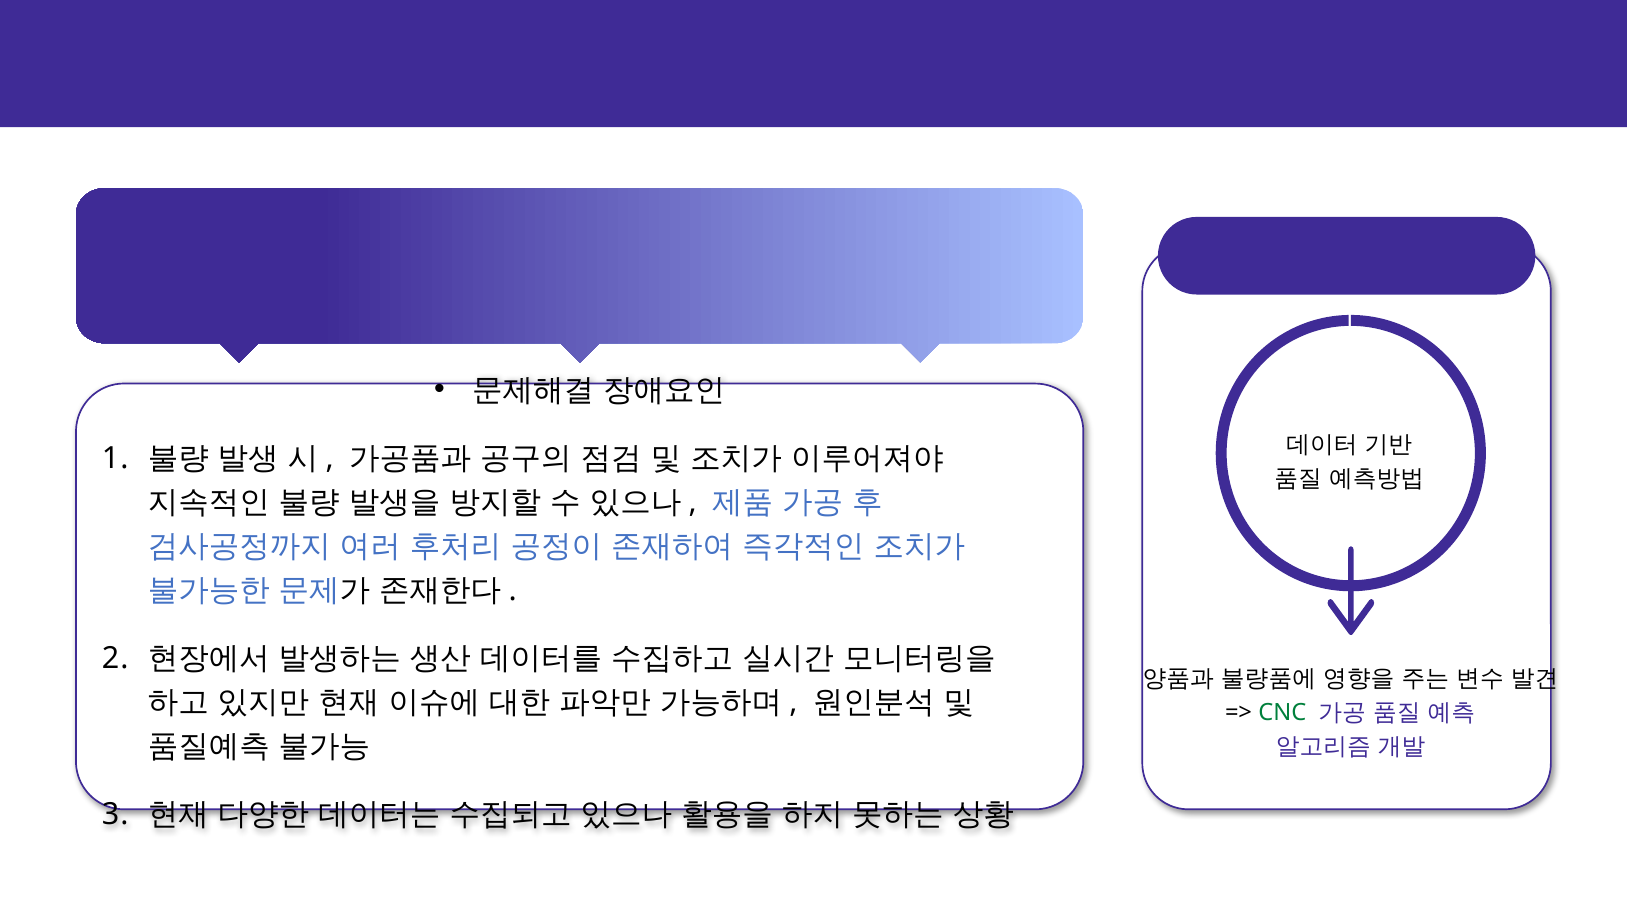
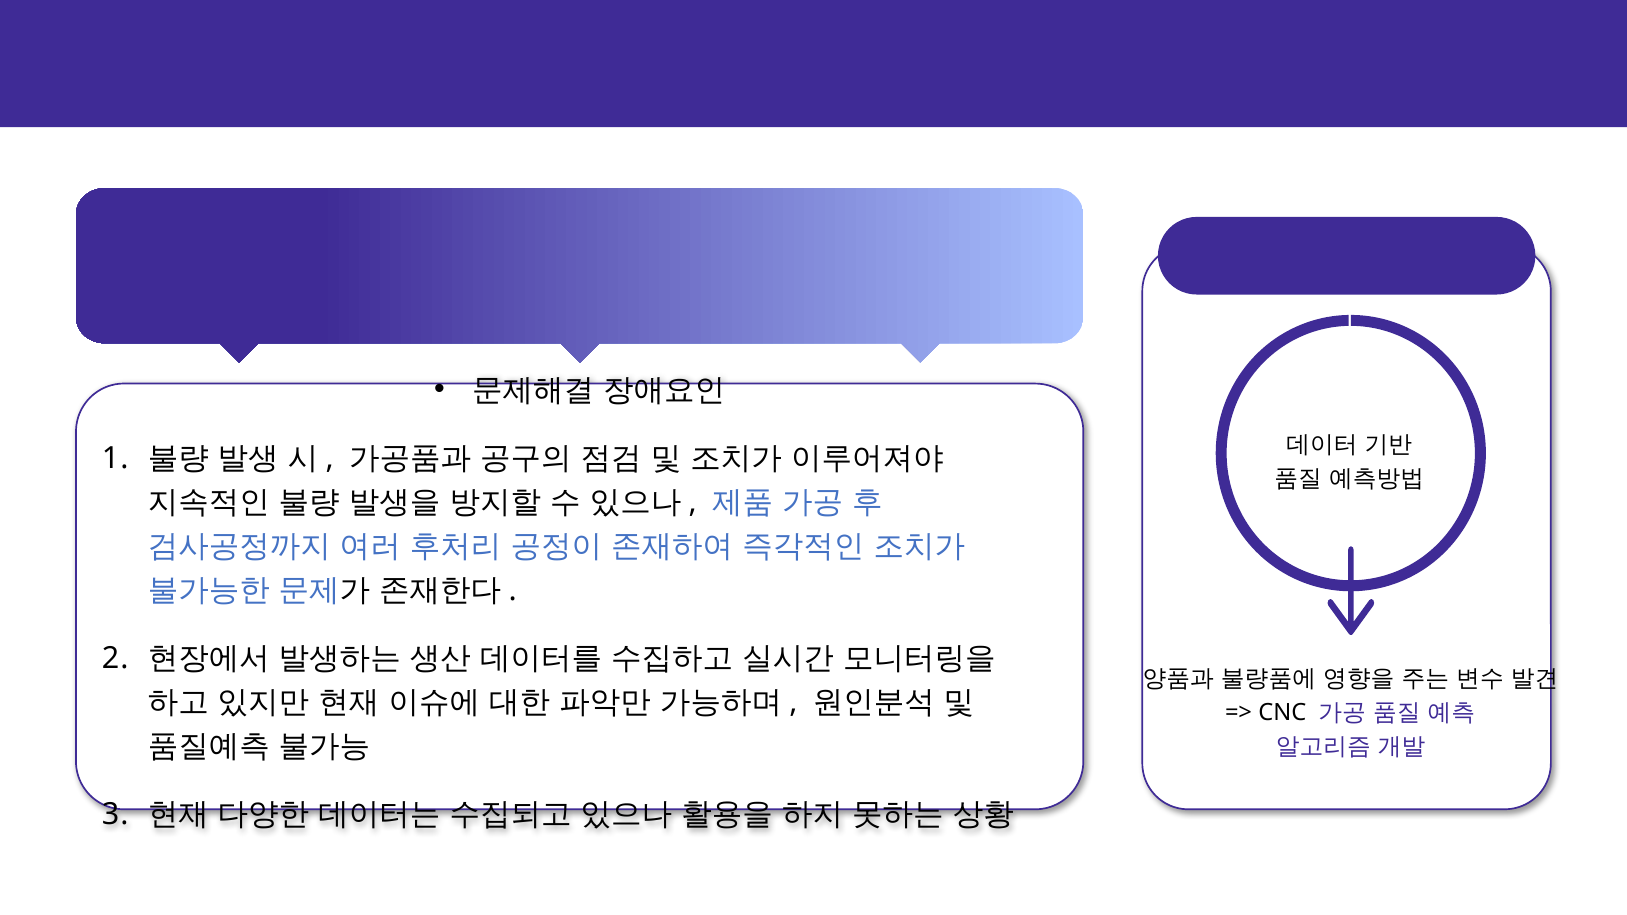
CNC colour: green -> black
